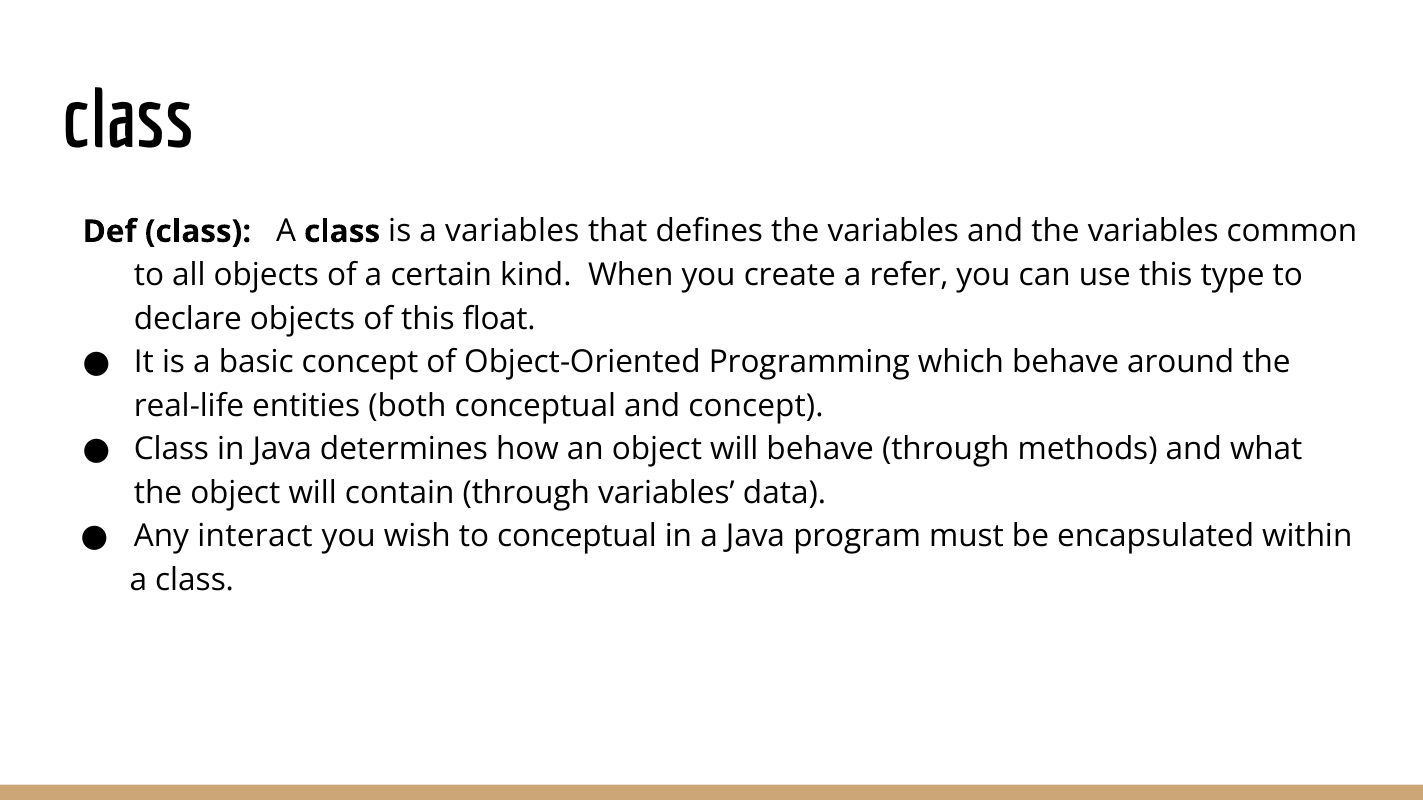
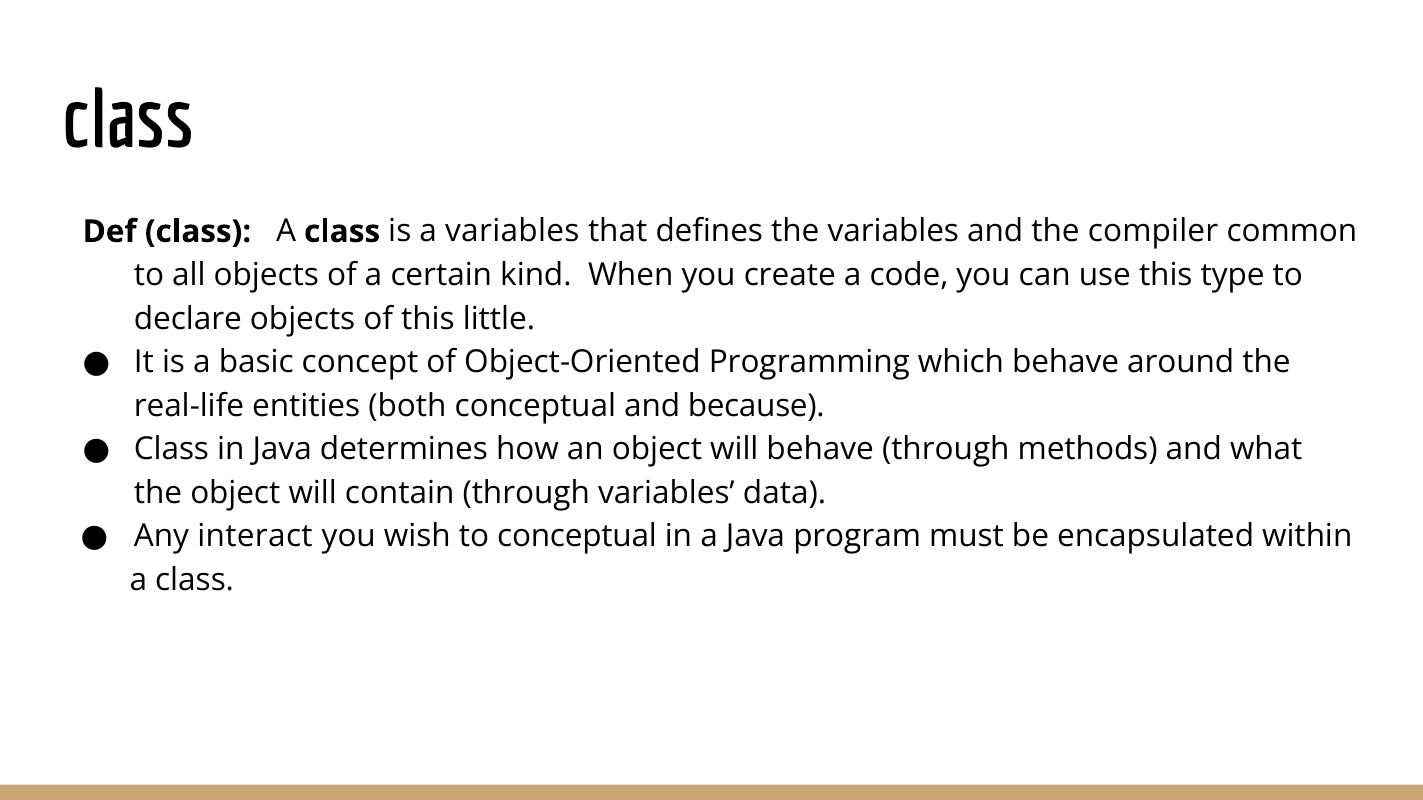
and the variables: variables -> compiler
refer: refer -> code
float: float -> little
and concept: concept -> because
